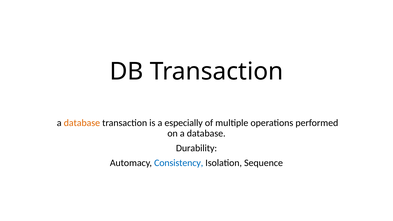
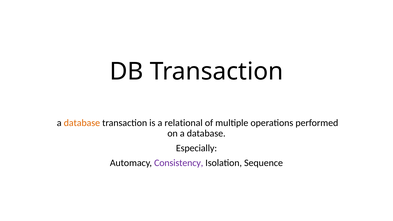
especially: especially -> relational
Durability: Durability -> Especially
Consistency colour: blue -> purple
